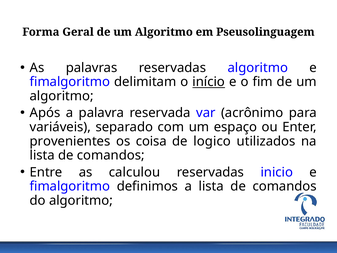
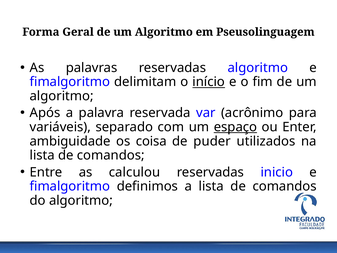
espaço underline: none -> present
provenientes: provenientes -> ambiguidade
logico: logico -> puder
